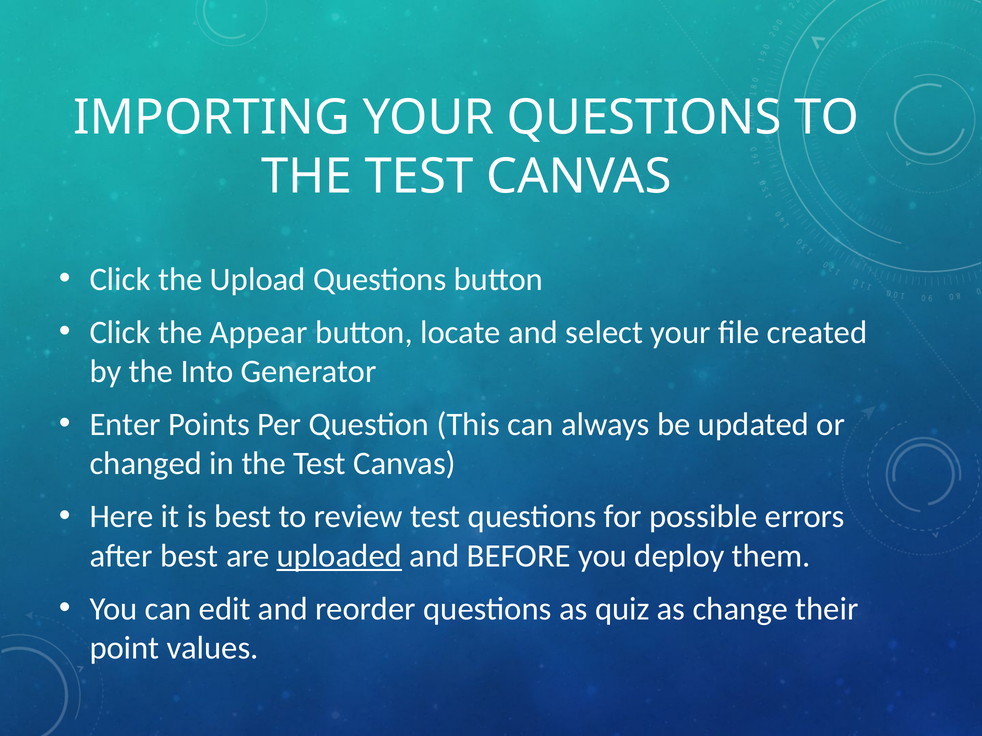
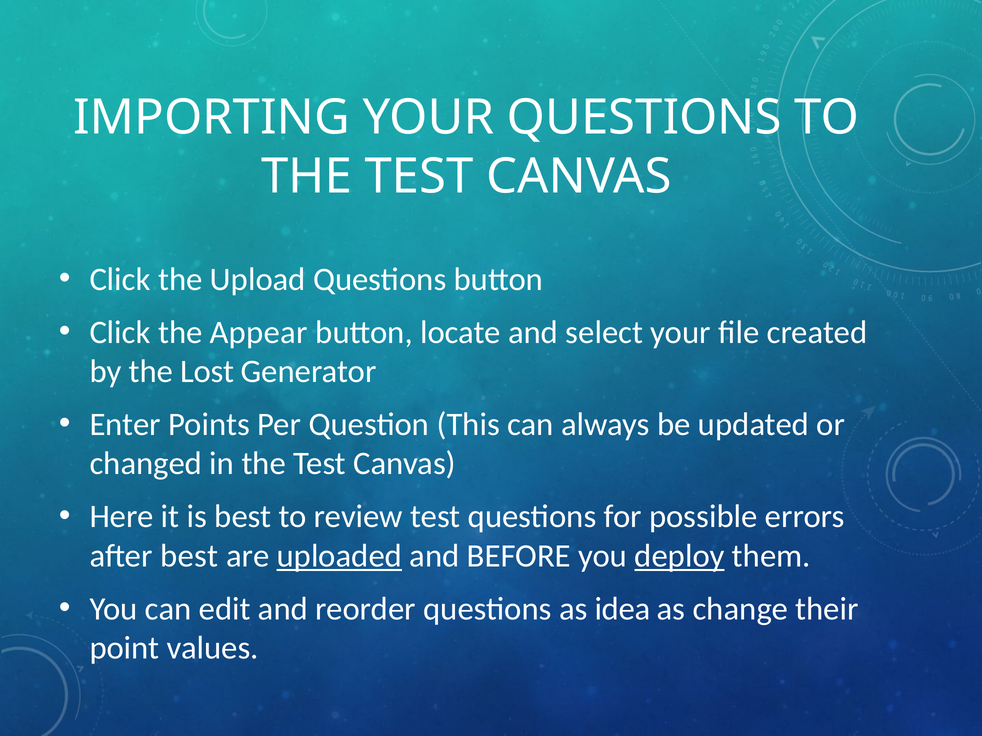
Into: Into -> Lost
deploy underline: none -> present
quiz: quiz -> idea
